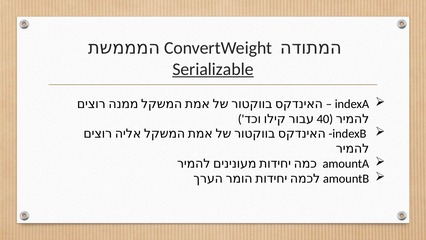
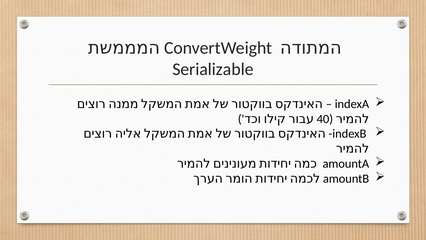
Serializable underline: present -> none
